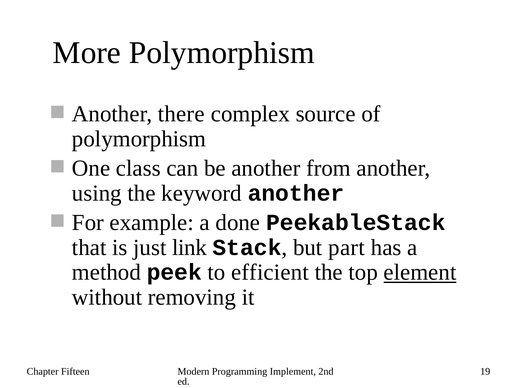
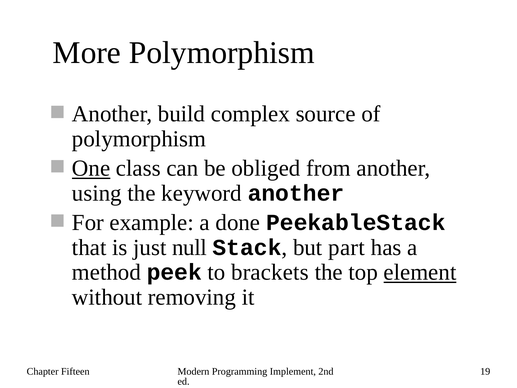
there: there -> build
One underline: none -> present
be another: another -> obliged
link: link -> null
efficient: efficient -> brackets
